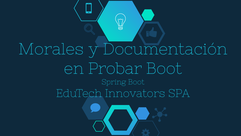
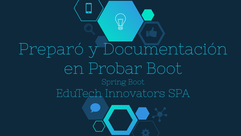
Morales: Morales -> Preparó
